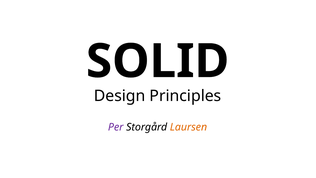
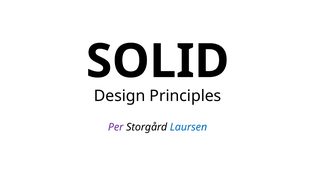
Laursen colour: orange -> blue
